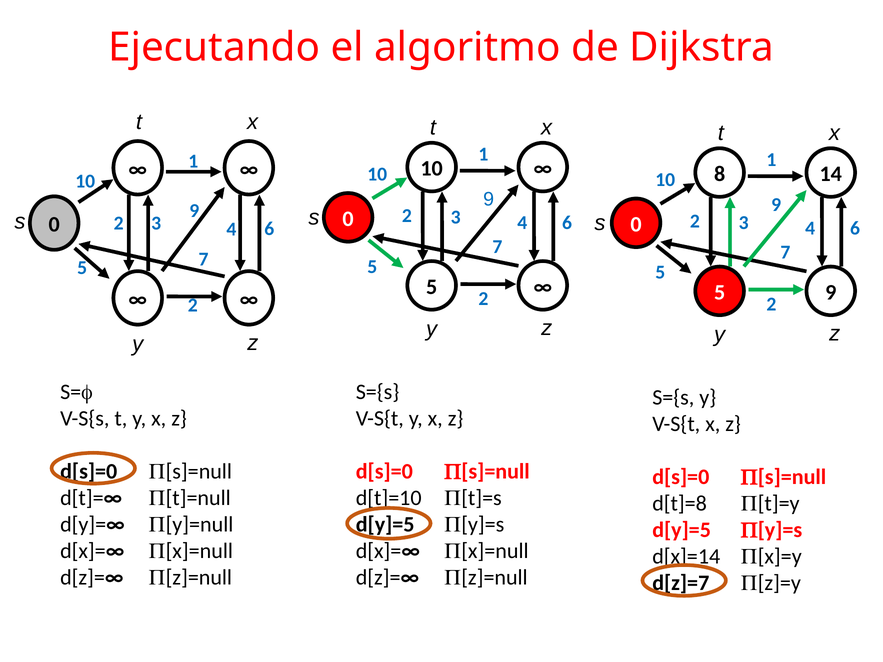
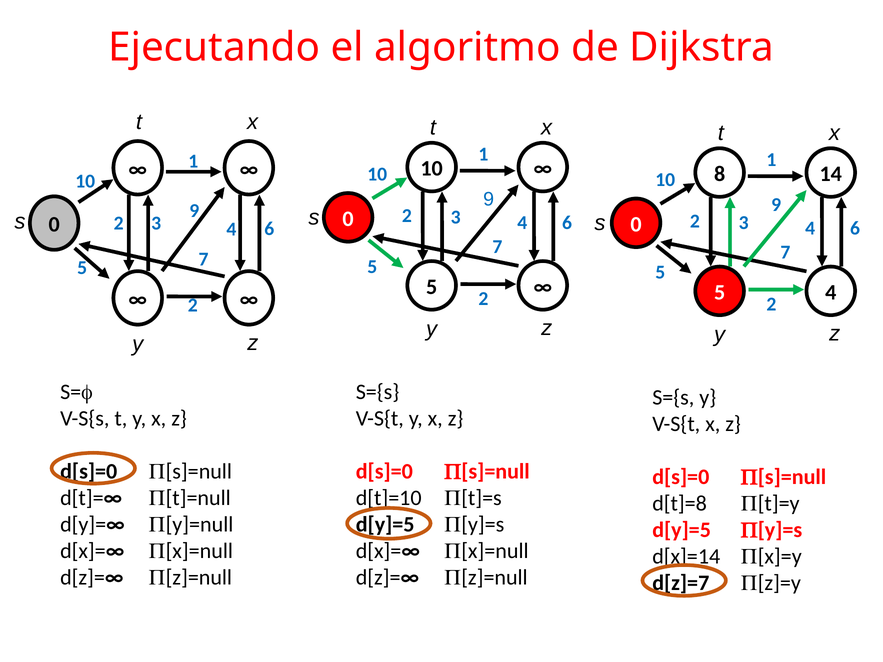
5 9: 9 -> 4
